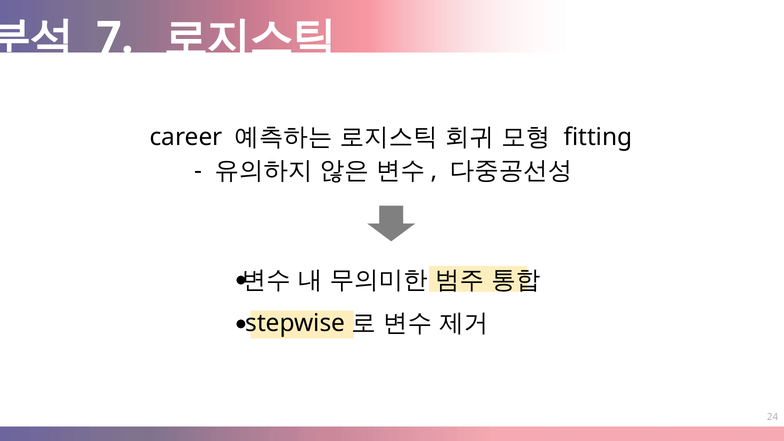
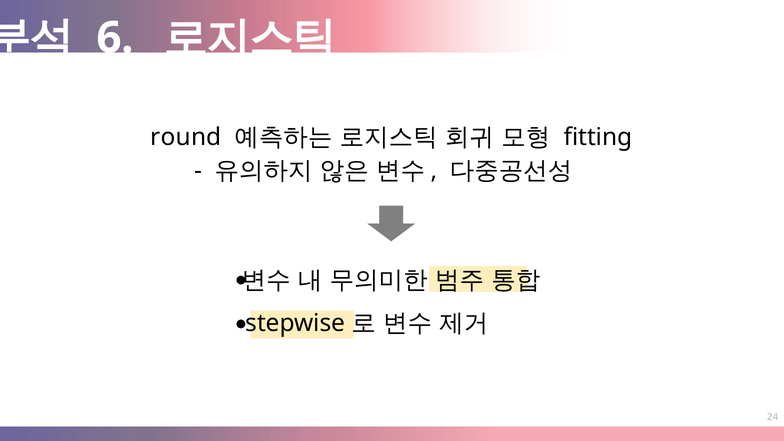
7: 7 -> 6
career: career -> round
